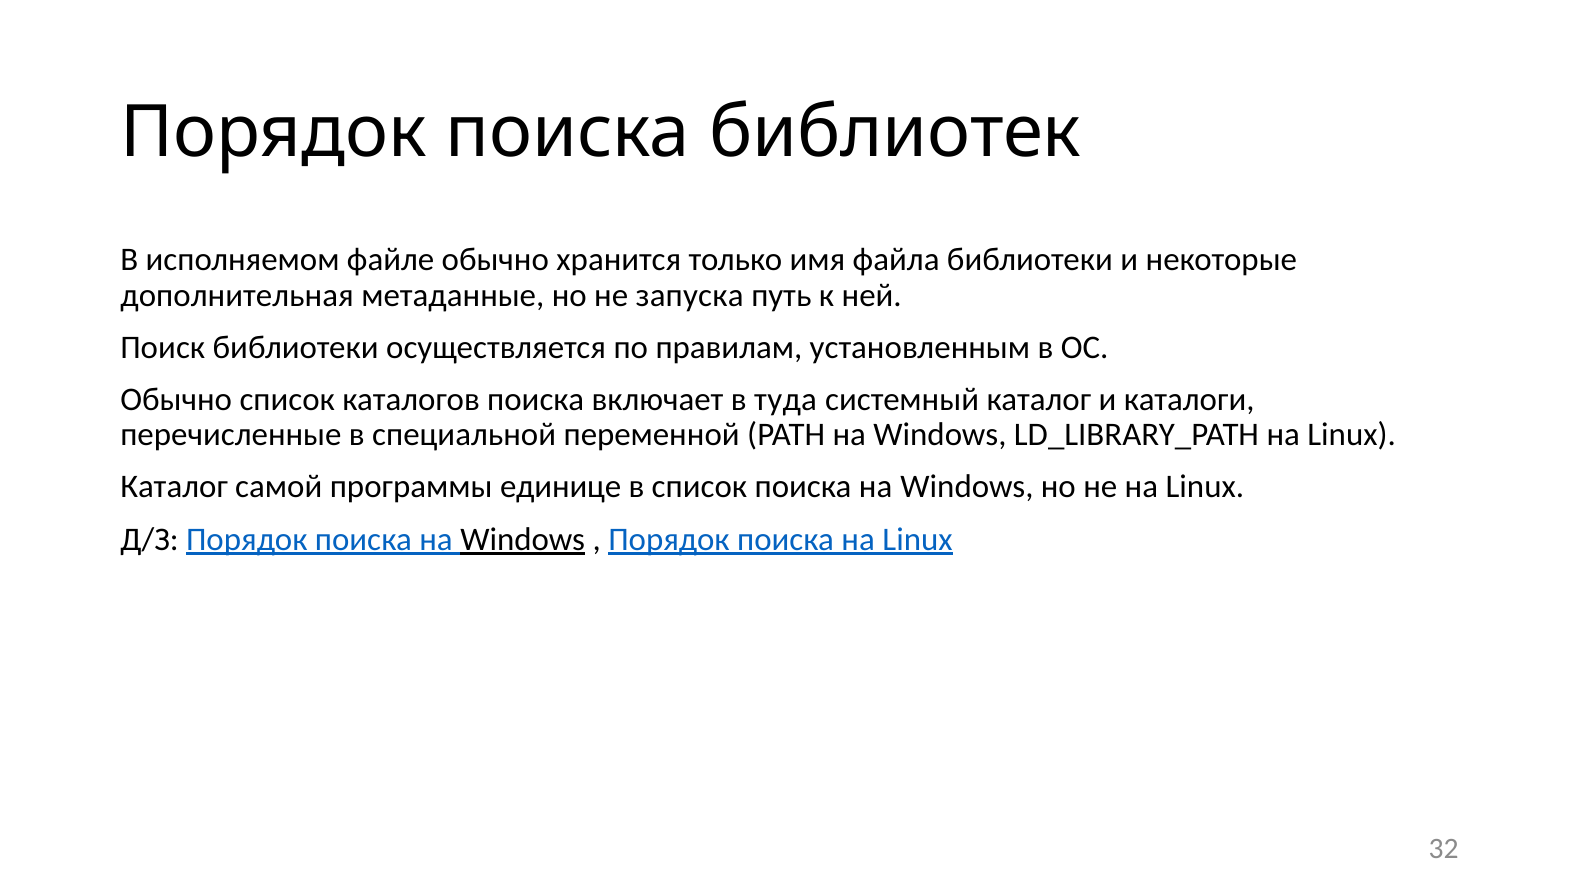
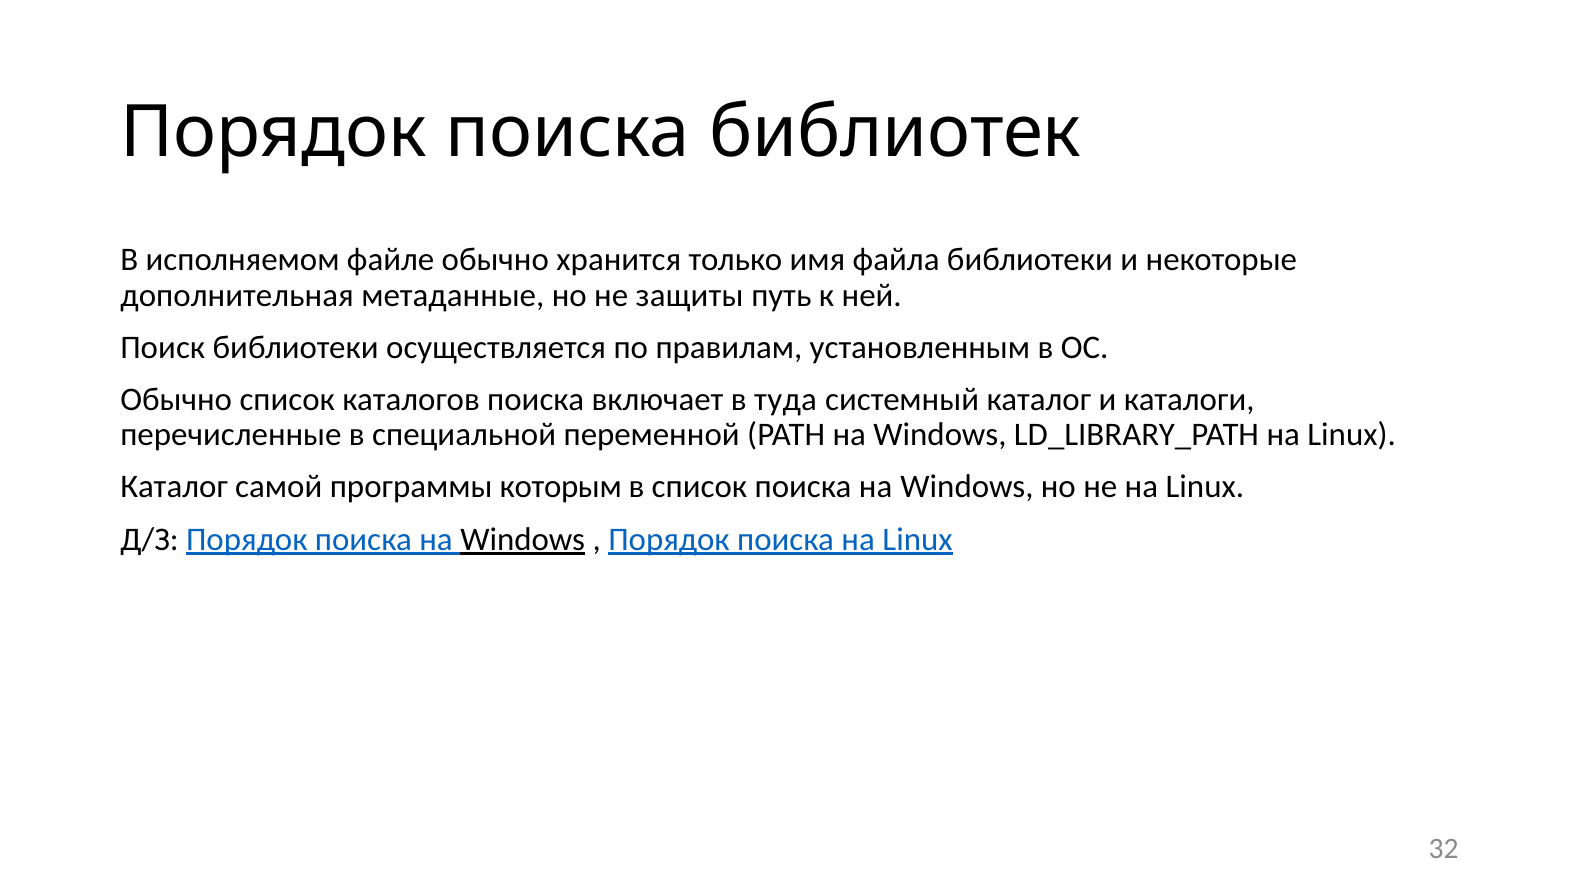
запуска: запуска -> защиты
единице: единице -> которым
